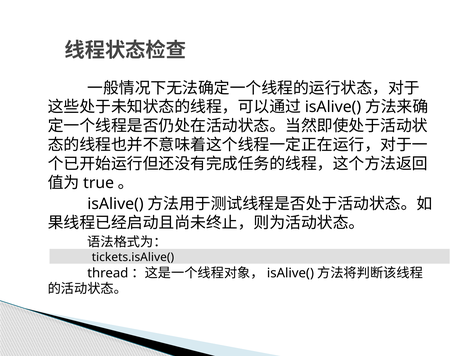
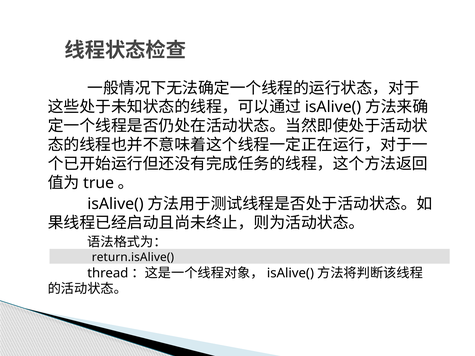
tickets.isAlive(: tickets.isAlive( -> return.isAlive(
